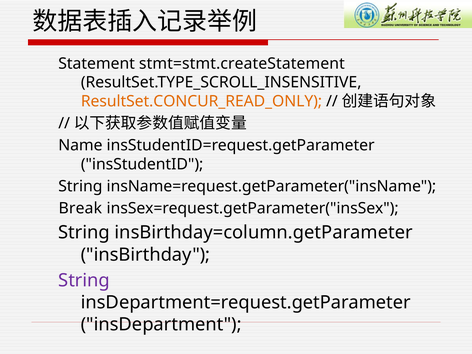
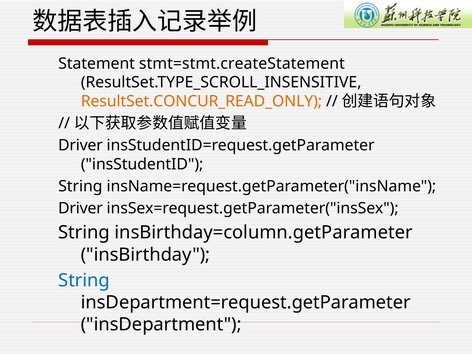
Name at (80, 145): Name -> Driver
Break at (80, 208): Break -> Driver
String at (84, 280) colour: purple -> blue
